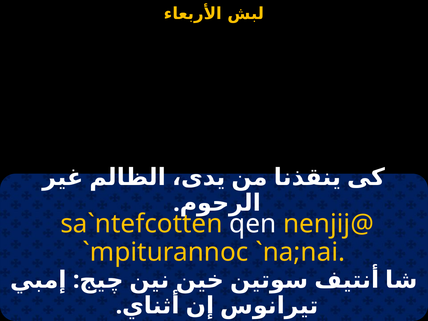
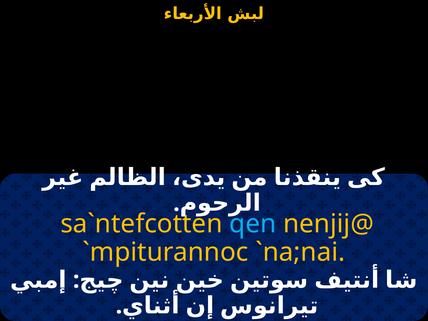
qen colour: white -> light blue
